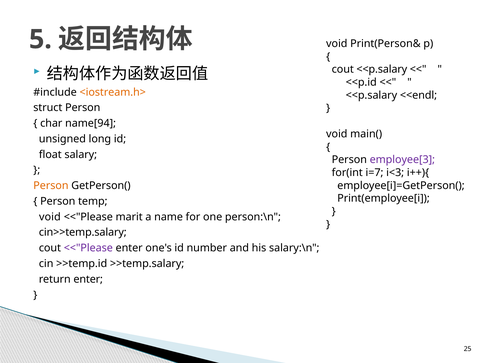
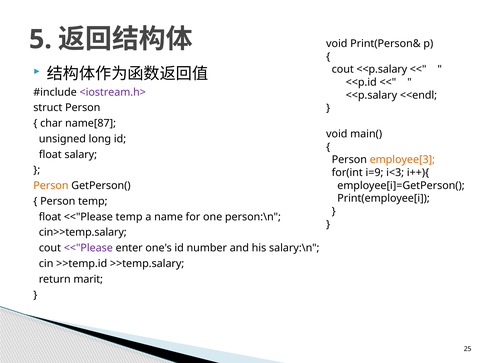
<iostream.h> colour: orange -> purple
name[94: name[94 -> name[87
employee[3 colour: purple -> orange
i=7: i=7 -> i=9
void at (50, 217): void -> float
<<"Please marit: marit -> temp
return enter: enter -> marit
